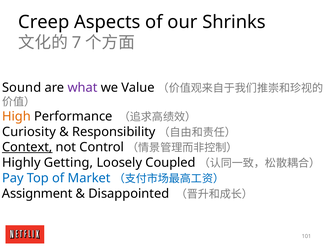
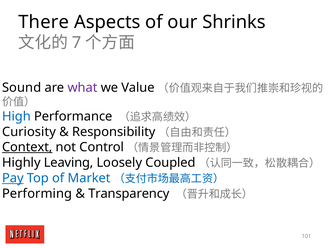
Creep: Creep -> There
High colour: orange -> blue
Getting: Getting -> Leaving
Pay underline: none -> present
Assignment: Assignment -> Performing
Disappointed: Disappointed -> Transparency
